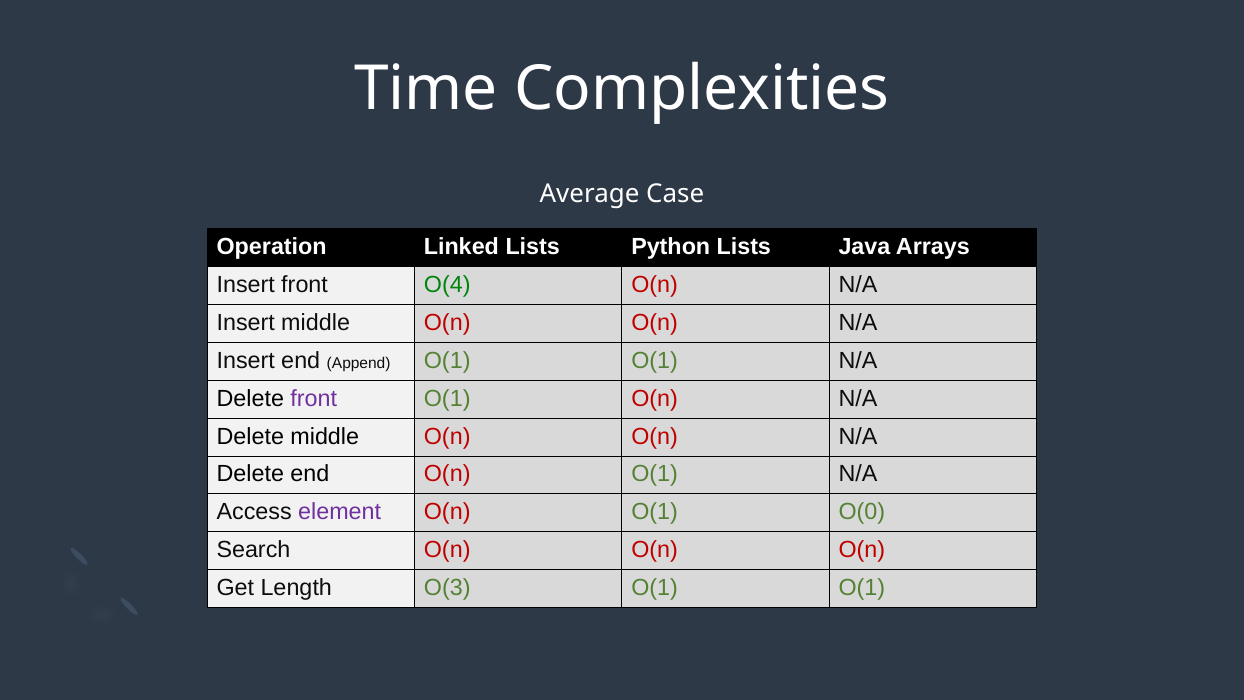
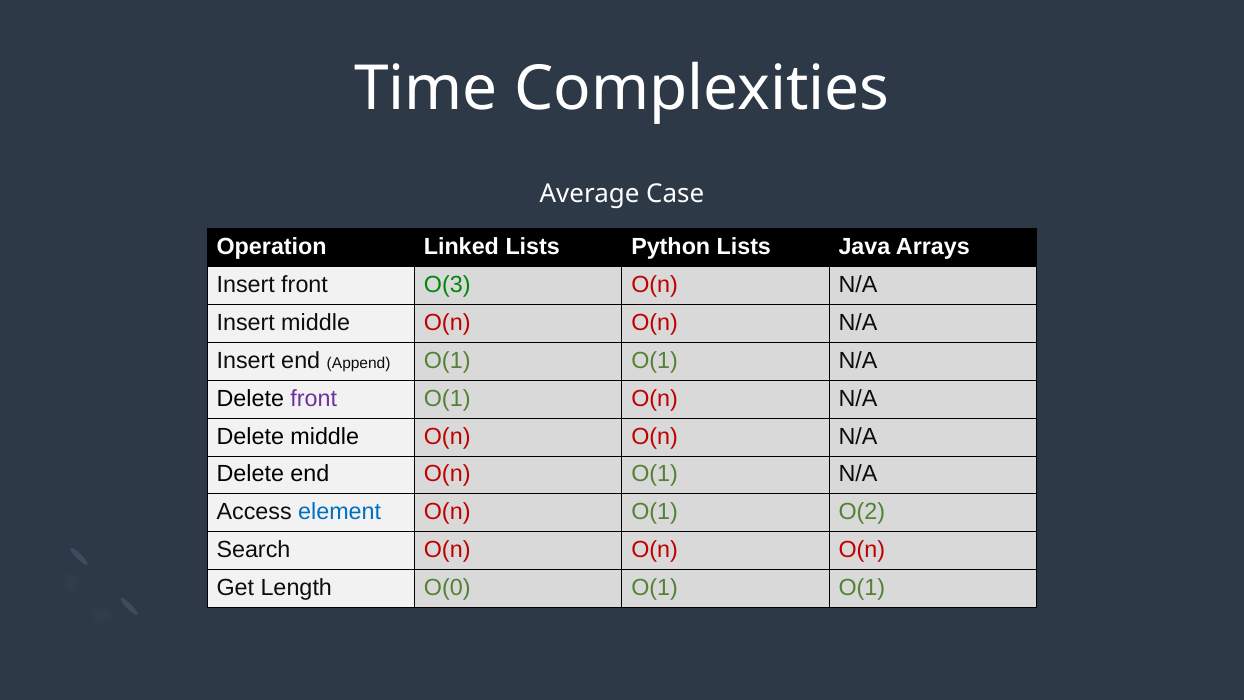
O(4: O(4 -> O(3
element colour: purple -> blue
O(0: O(0 -> O(2
O(3: O(3 -> O(0
